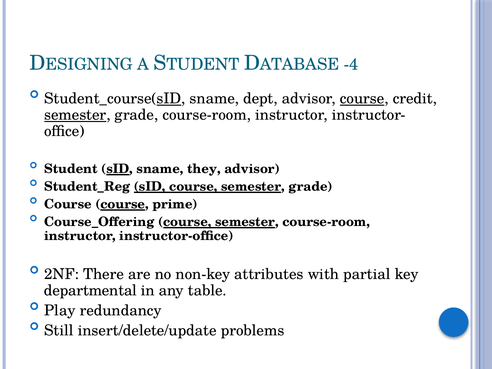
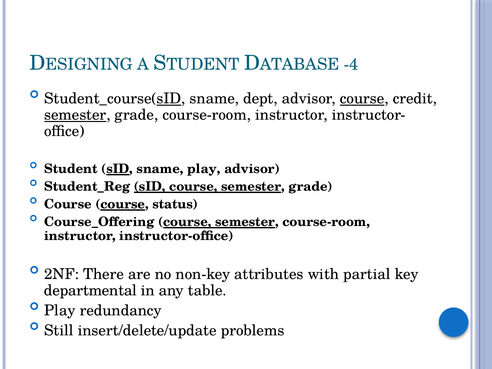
sname they: they -> play
prime: prime -> status
